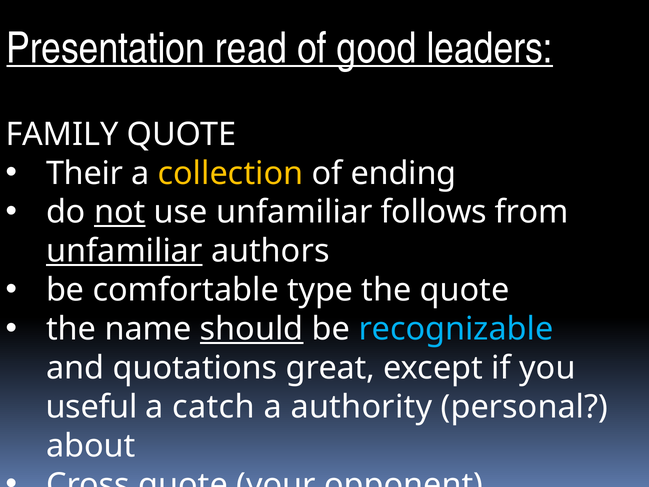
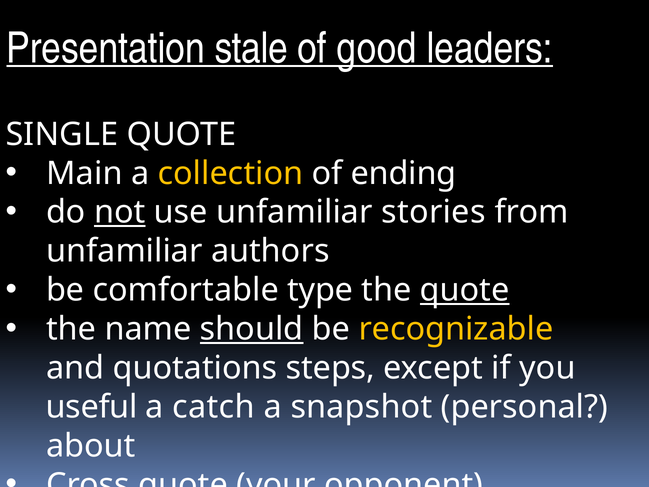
read: read -> stale
FAMILY: FAMILY -> SINGLE
Their: Their -> Main
follows: follows -> stories
unfamiliar at (124, 251) underline: present -> none
quote at (465, 290) underline: none -> present
recognizable colour: light blue -> yellow
great: great -> steps
authority: authority -> snapshot
